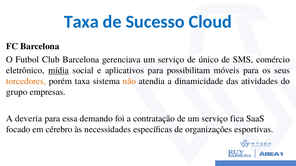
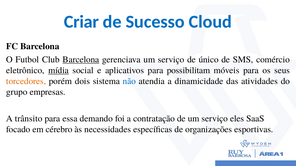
Taxa at (81, 22): Taxa -> Criar
Barcelona at (81, 60) underline: none -> present
porém taxa: taxa -> dois
não colour: orange -> blue
deveria: deveria -> trânsito
fica: fica -> eles
